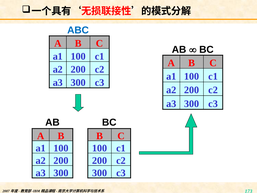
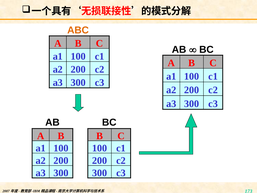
ABC colour: blue -> orange
